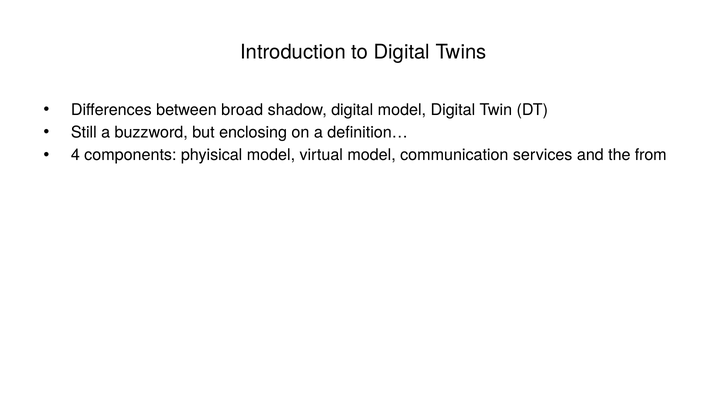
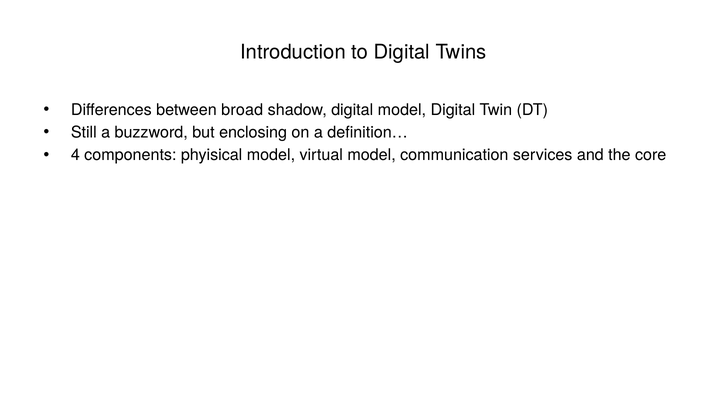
from: from -> core
